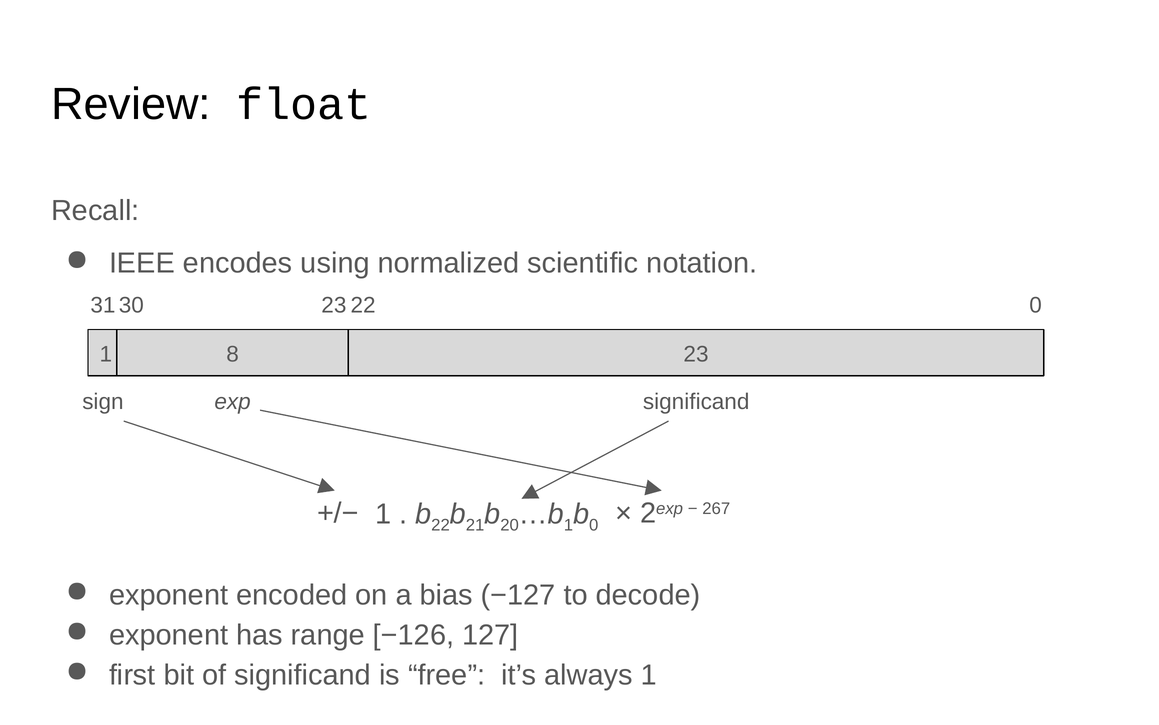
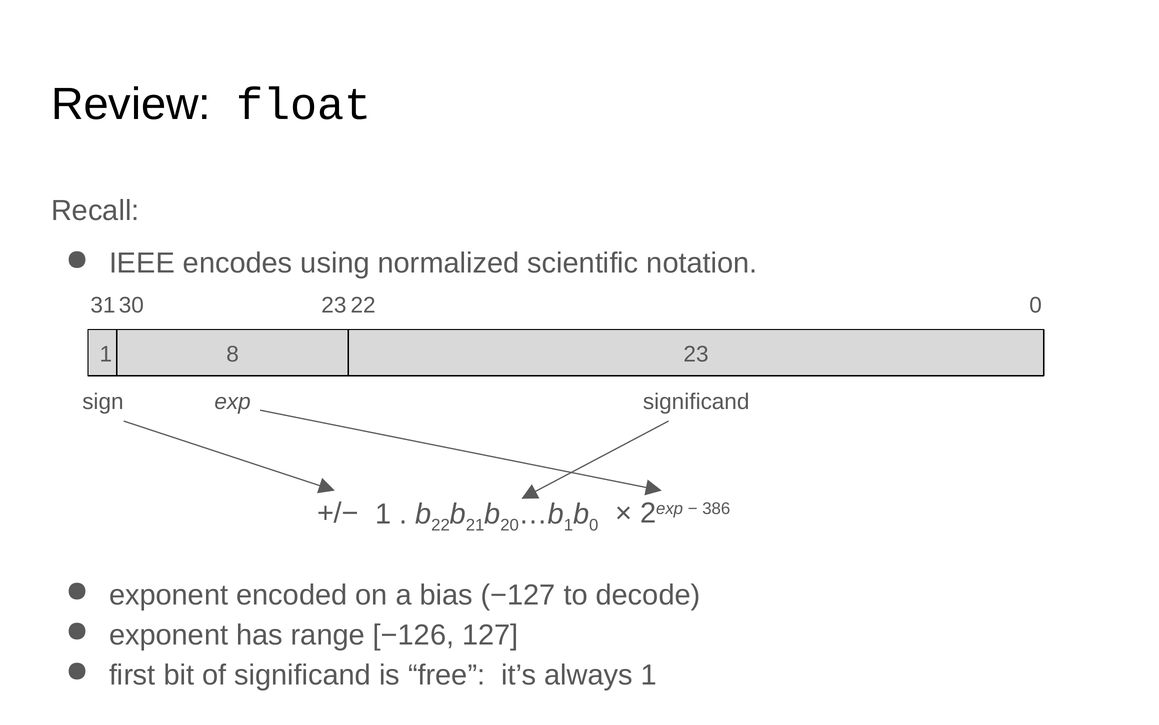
267: 267 -> 386
